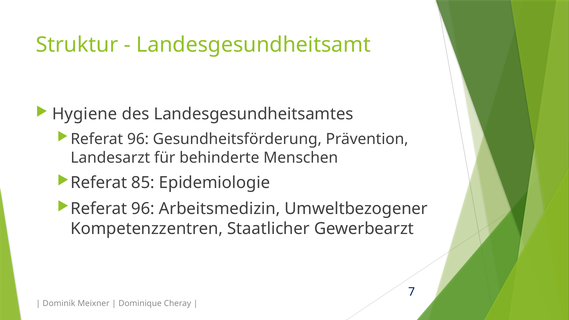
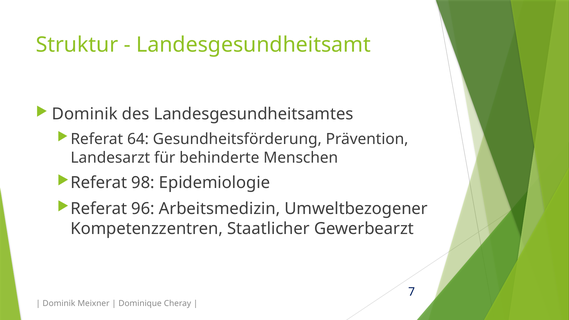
Hygiene at (85, 114): Hygiene -> Dominik
96 at (138, 139): 96 -> 64
85: 85 -> 98
